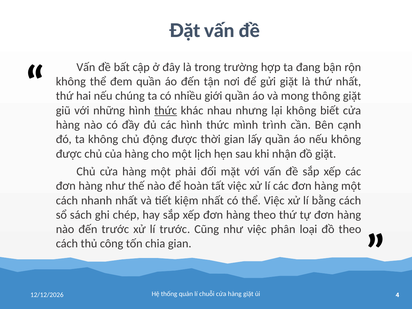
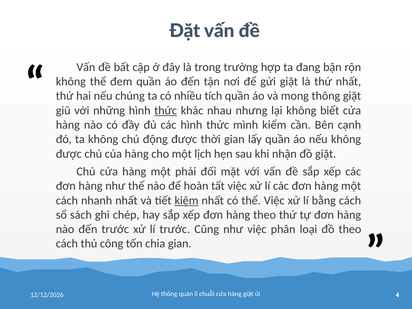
giới: giới -> tích
trình: trình -> kiểm
kiệm underline: none -> present
